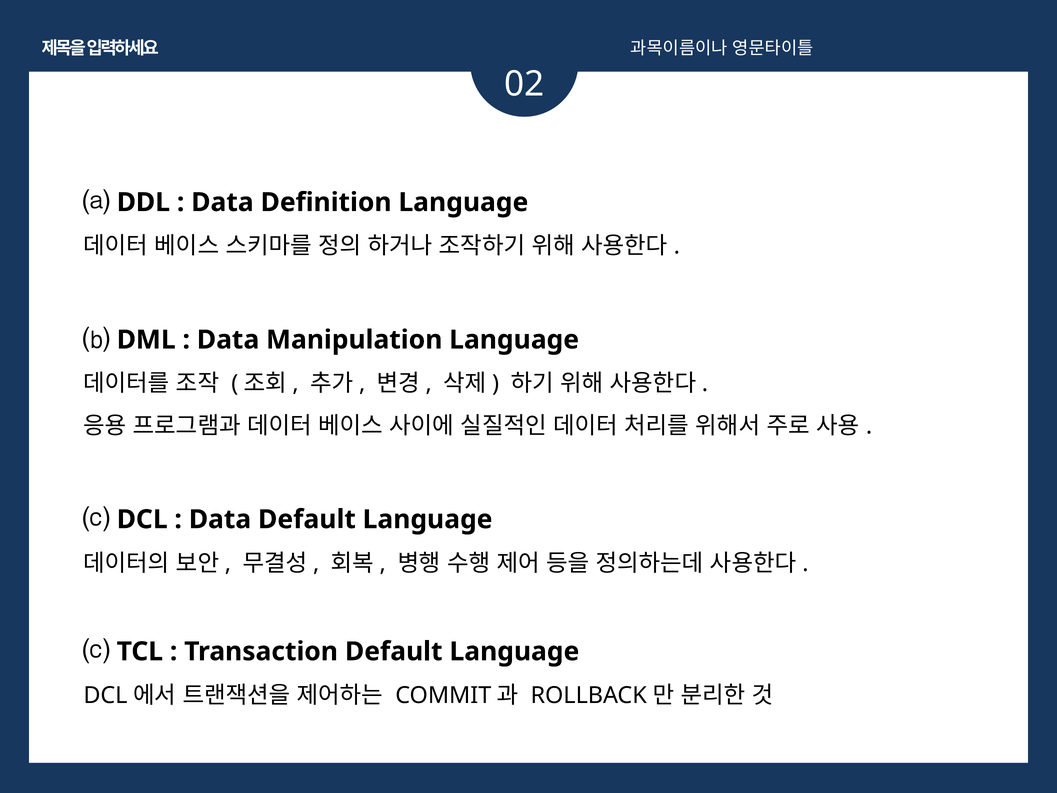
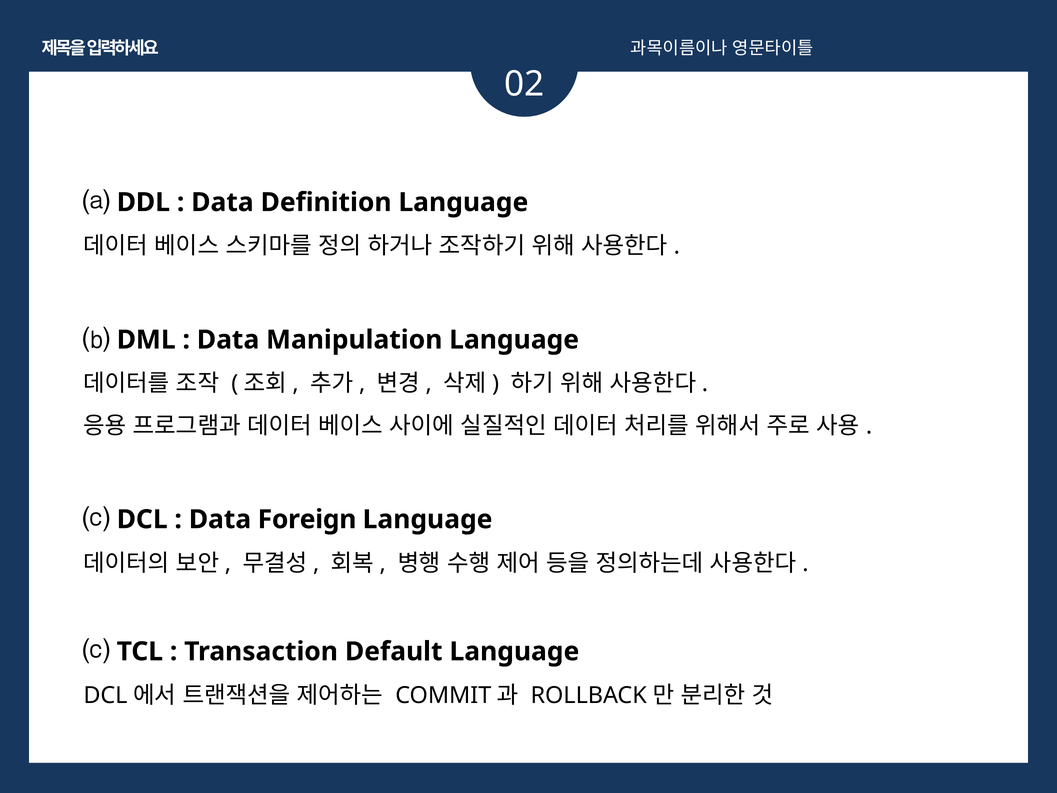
Data Default: Default -> Foreign
